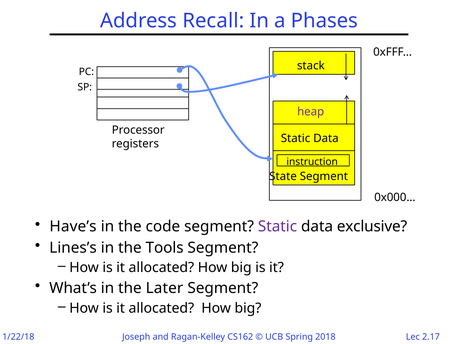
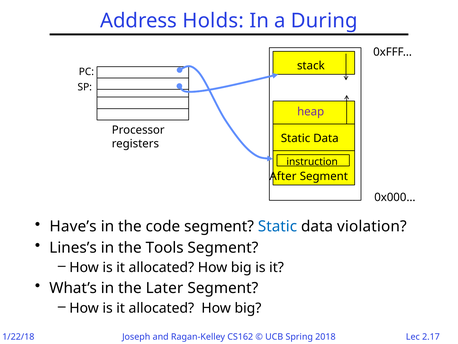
Recall: Recall -> Holds
Phases: Phases -> During
State: State -> After
Static at (277, 226) colour: purple -> blue
exclusive: exclusive -> violation
